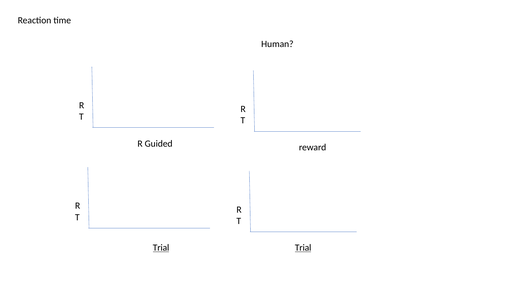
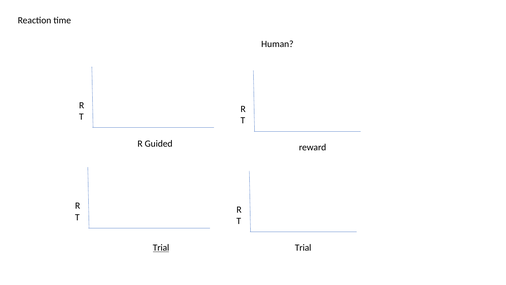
Trial at (303, 247) underline: present -> none
